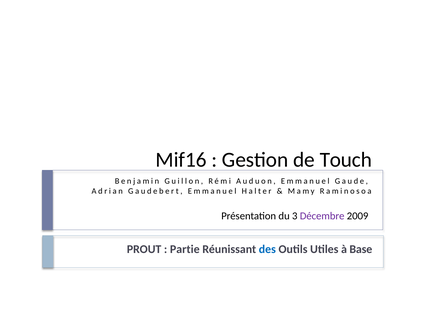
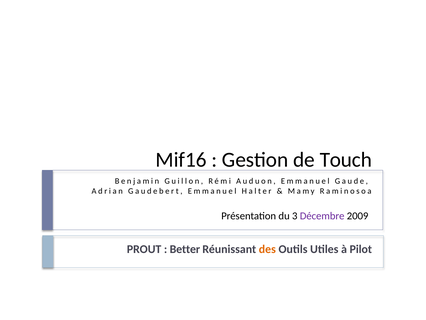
Partie: Partie -> Better
des colour: blue -> orange
Base: Base -> Pilot
